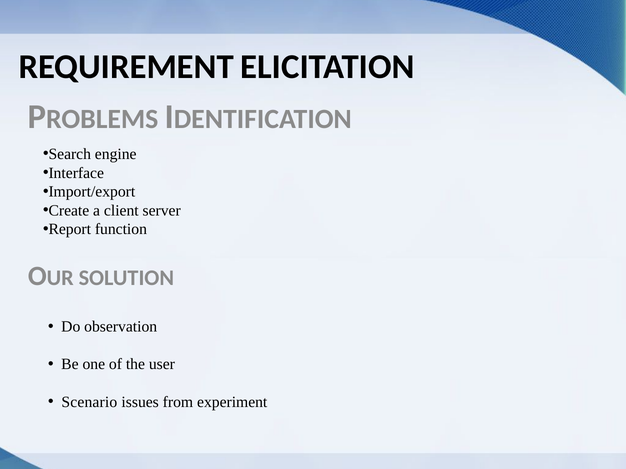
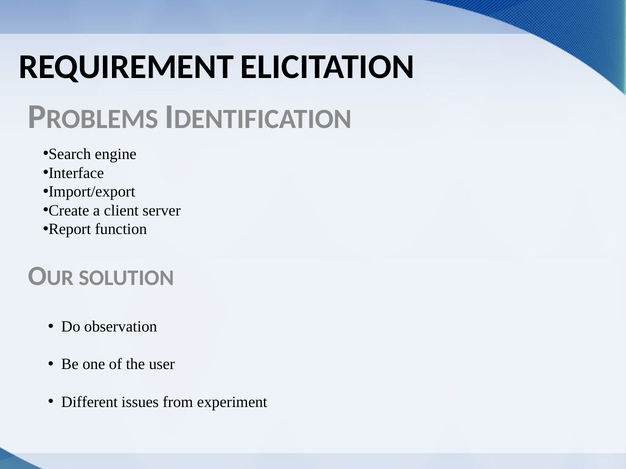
Scenario: Scenario -> Different
